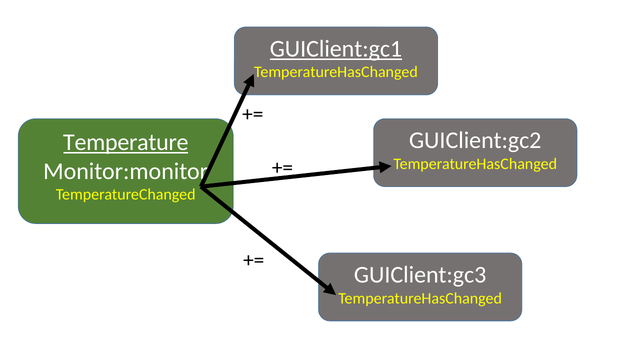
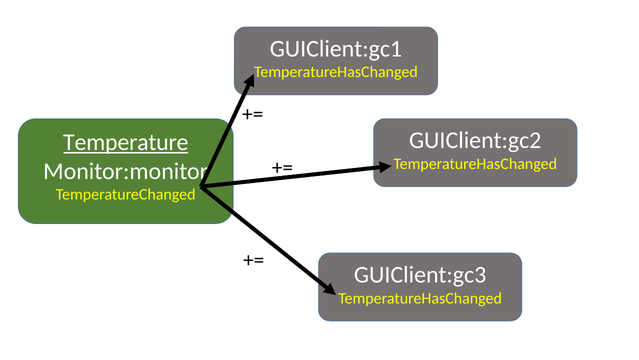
GUIClient:gc1 underline: present -> none
